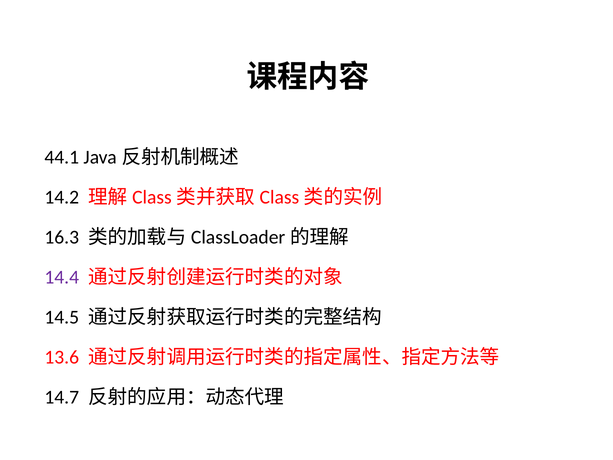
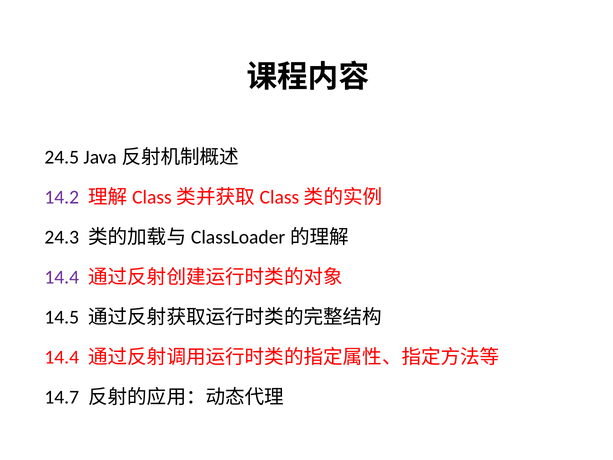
44.1: 44.1 -> 24.5
14.2 colour: black -> purple
16.3: 16.3 -> 24.3
13.6 at (62, 357): 13.6 -> 14.4
